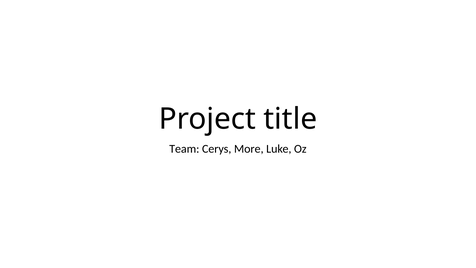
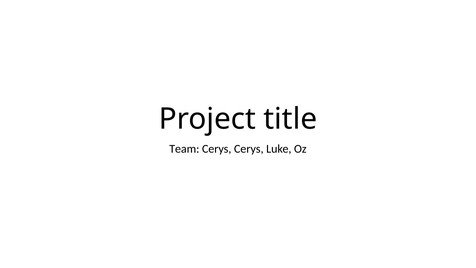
Cerys More: More -> Cerys
